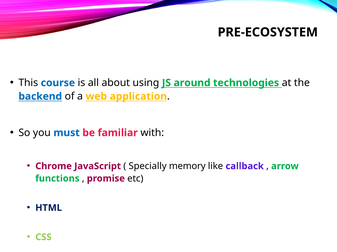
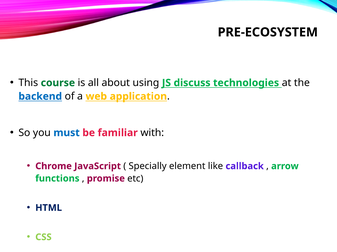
course colour: blue -> green
around: around -> discuss
memory: memory -> element
